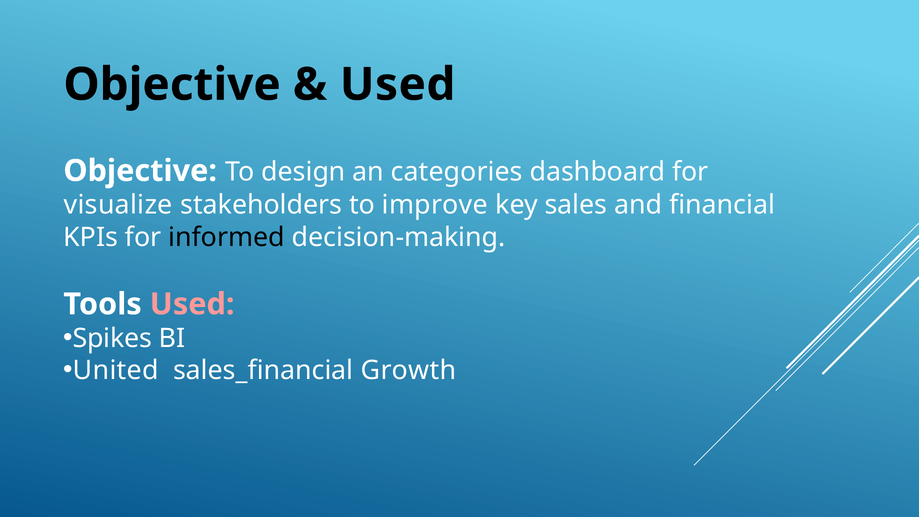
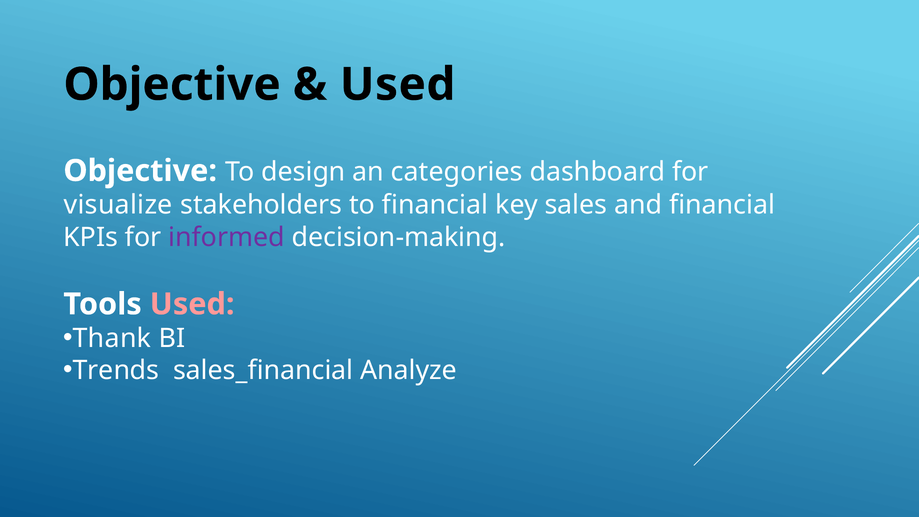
to improve: improve -> financial
informed colour: black -> purple
Spikes: Spikes -> Thank
United: United -> Trends
Growth: Growth -> Analyze
